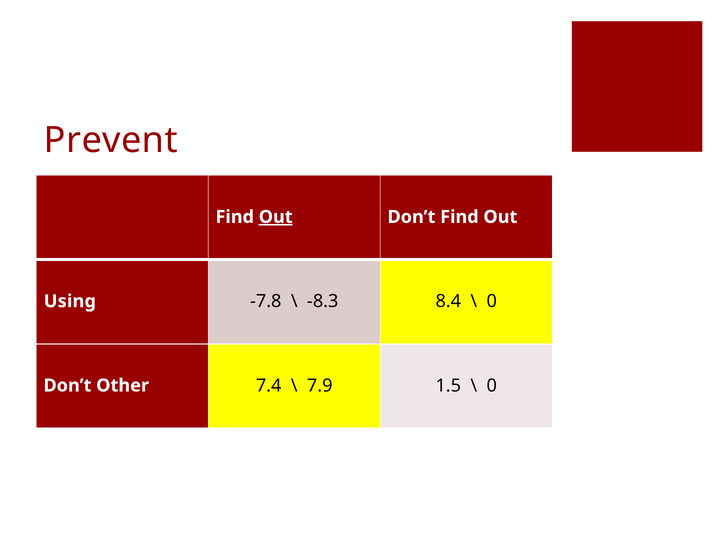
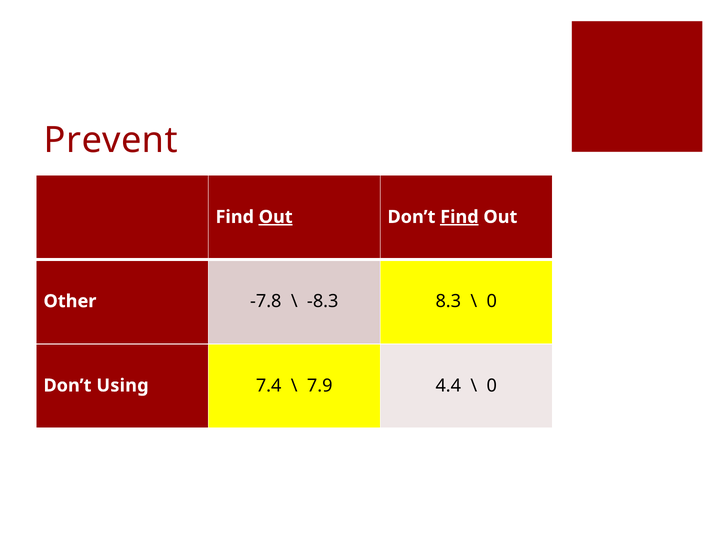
Find at (459, 217) underline: none -> present
Using: Using -> Other
8.4: 8.4 -> 8.3
Other: Other -> Using
1.5: 1.5 -> 4.4
